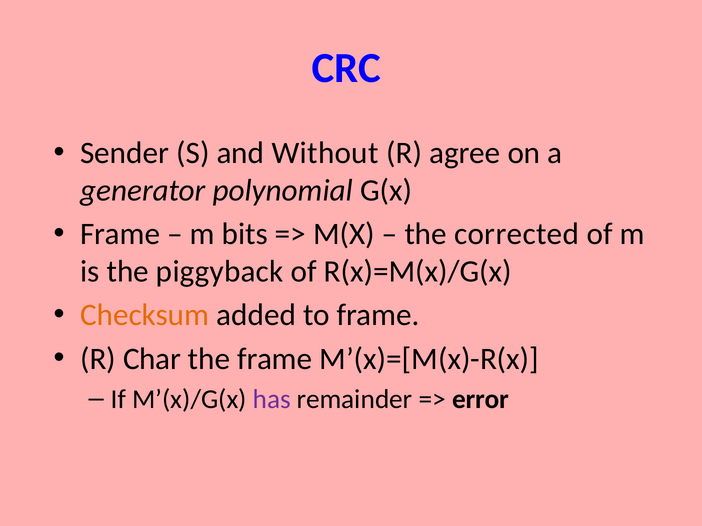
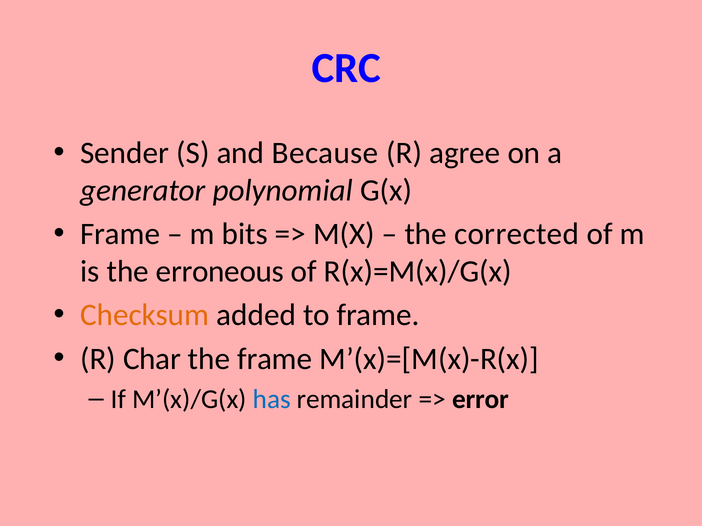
Without: Without -> Because
piggyback: piggyback -> erroneous
has colour: purple -> blue
